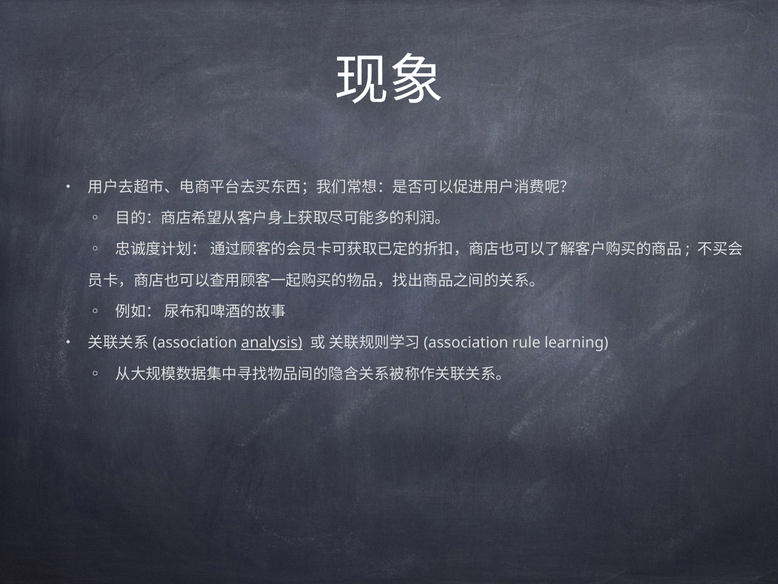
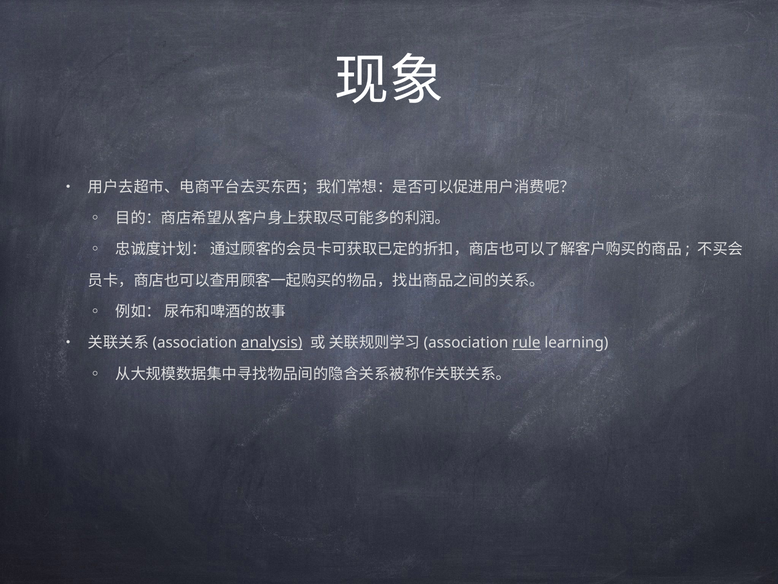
rule underline: none -> present
